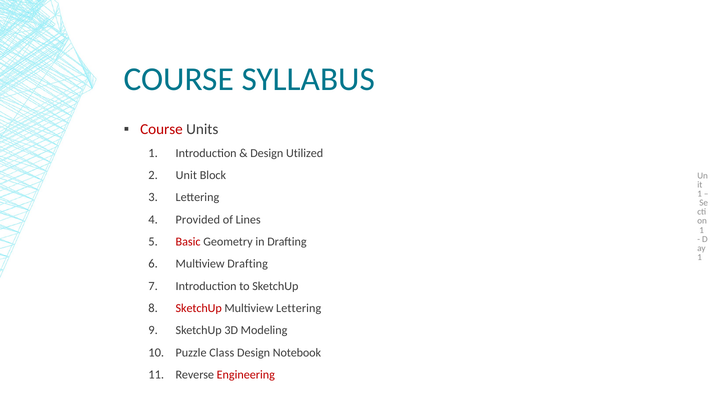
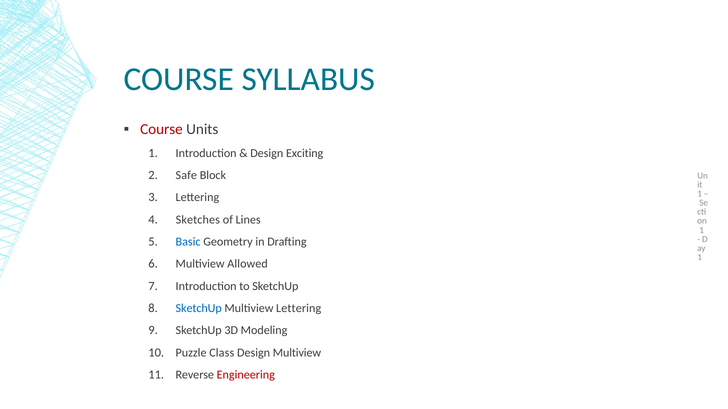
Utilized: Utilized -> Exciting
Unit: Unit -> Safe
Provided: Provided -> Sketches
Basic colour: red -> blue
Multiview Drafting: Drafting -> Allowed
SketchUp at (199, 309) colour: red -> blue
Design Notebook: Notebook -> Multiview
